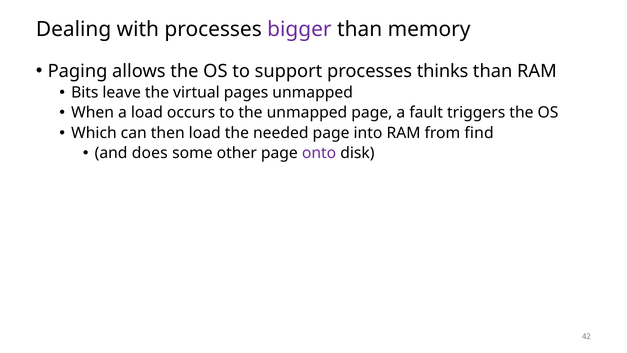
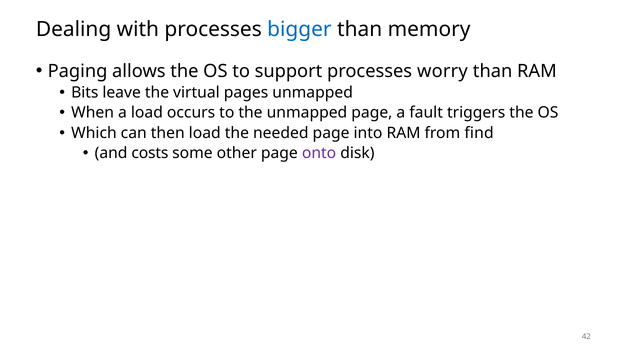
bigger colour: purple -> blue
thinks: thinks -> worry
does: does -> costs
